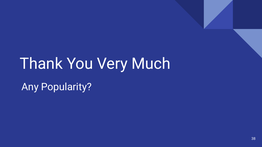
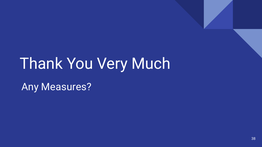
Popularity: Popularity -> Measures
